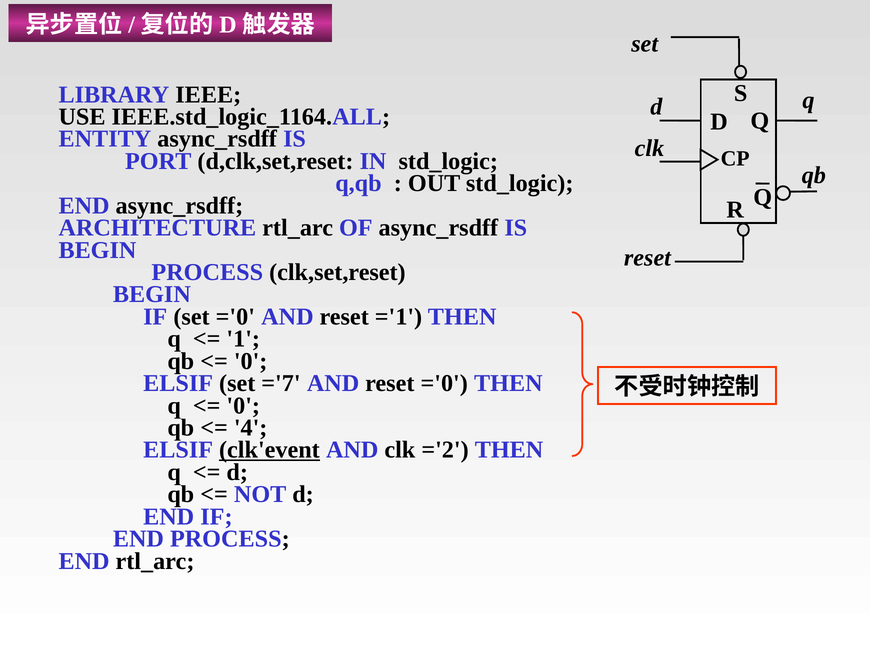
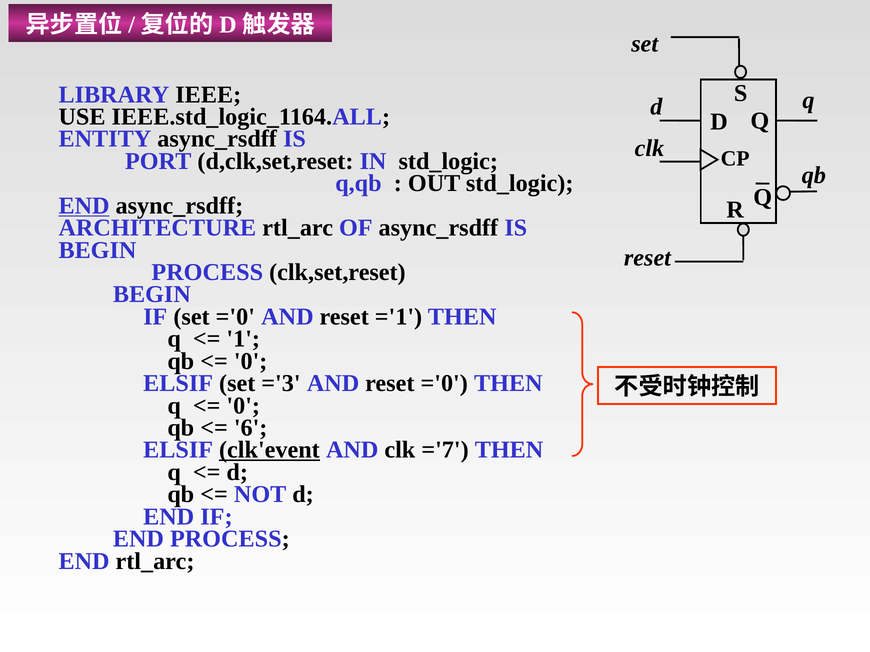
END at (84, 206) underline: none -> present
='7: ='7 -> ='3
4: 4 -> 6
='2: ='2 -> ='7
